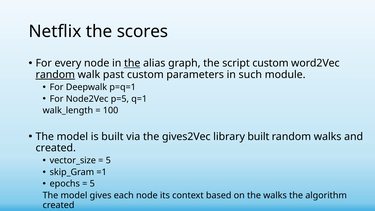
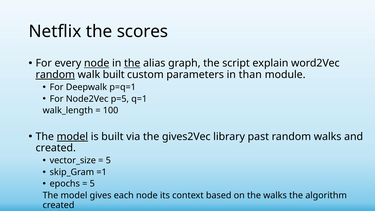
node at (97, 63) underline: none -> present
script custom: custom -> explain
walk past: past -> built
such: such -> than
model at (72, 136) underline: none -> present
library built: built -> past
